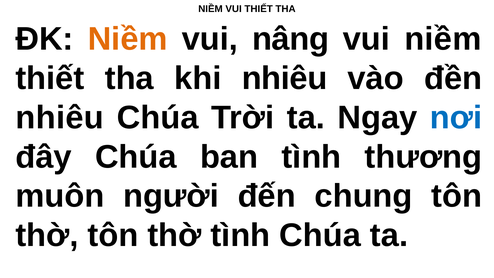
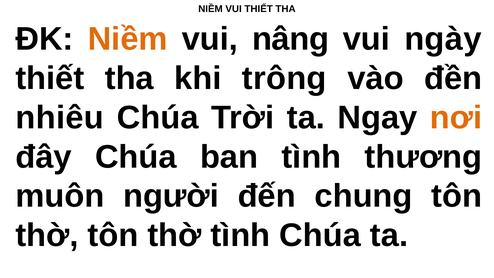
vui niềm: niềm -> ngày
khi nhiêu: nhiêu -> trông
nơi colour: blue -> orange
